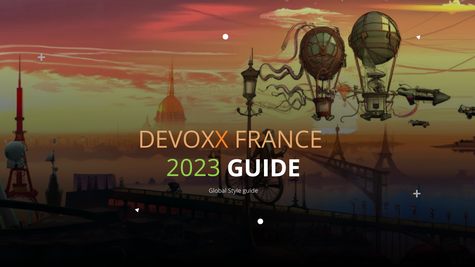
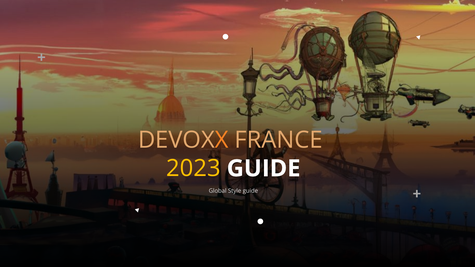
2023 colour: light green -> yellow
